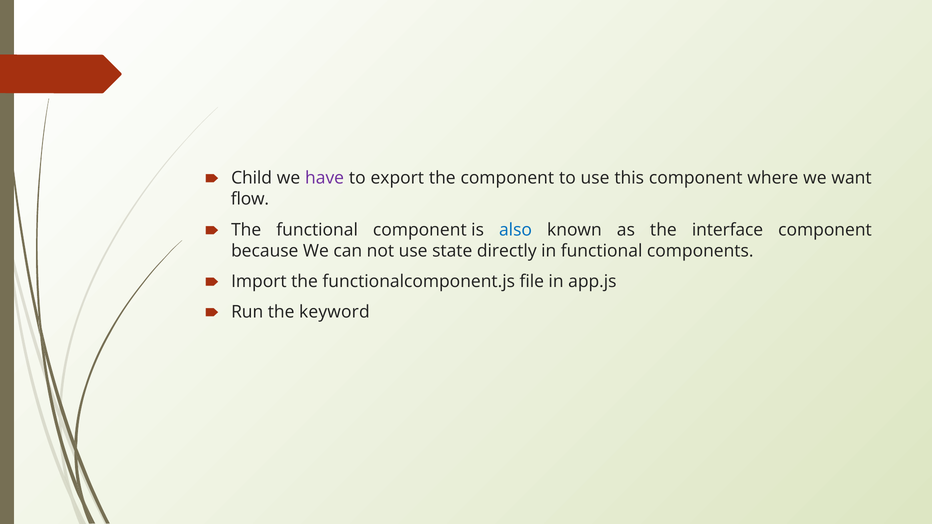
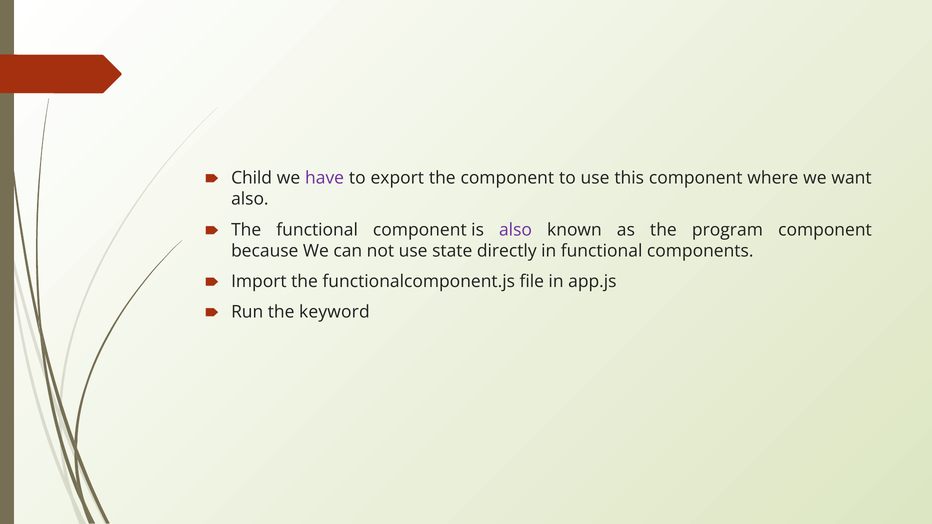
flow at (250, 199): flow -> also
also at (515, 230) colour: blue -> purple
interface: interface -> program
